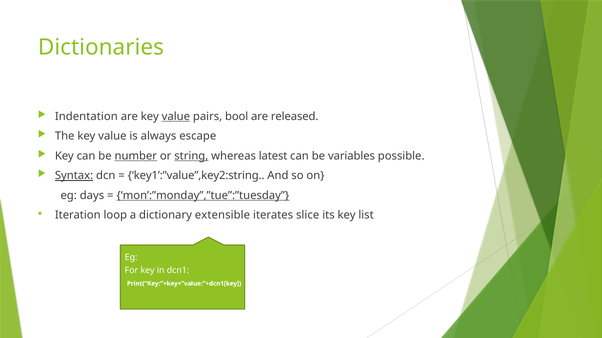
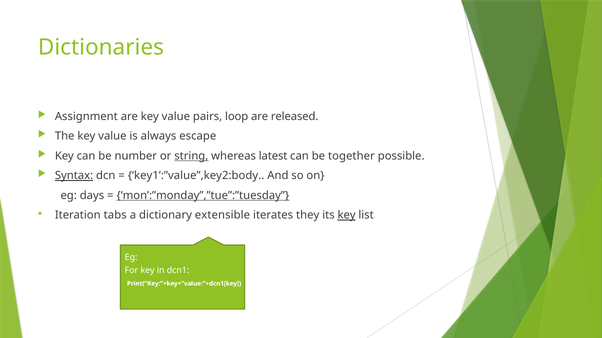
Indentation: Indentation -> Assignment
value at (176, 117) underline: present -> none
bool: bool -> loop
number underline: present -> none
variables: variables -> together
key1’:”value”,key2:string: key1’:”value”,key2:string -> key1’:”value”,key2:body
loop: loop -> tabs
slice: slice -> they
key at (347, 216) underline: none -> present
